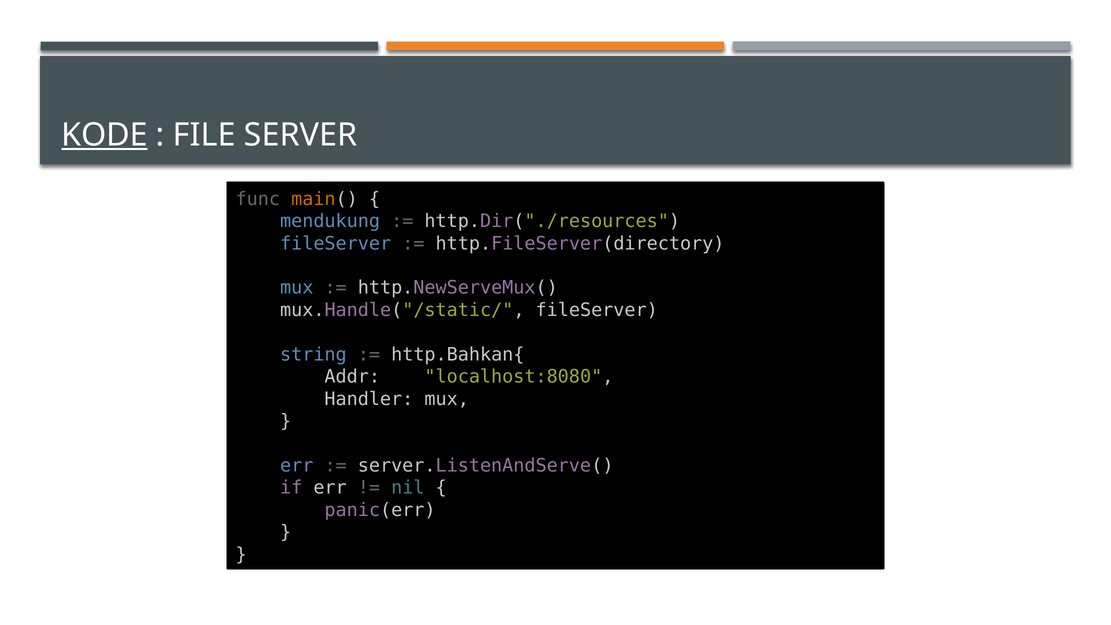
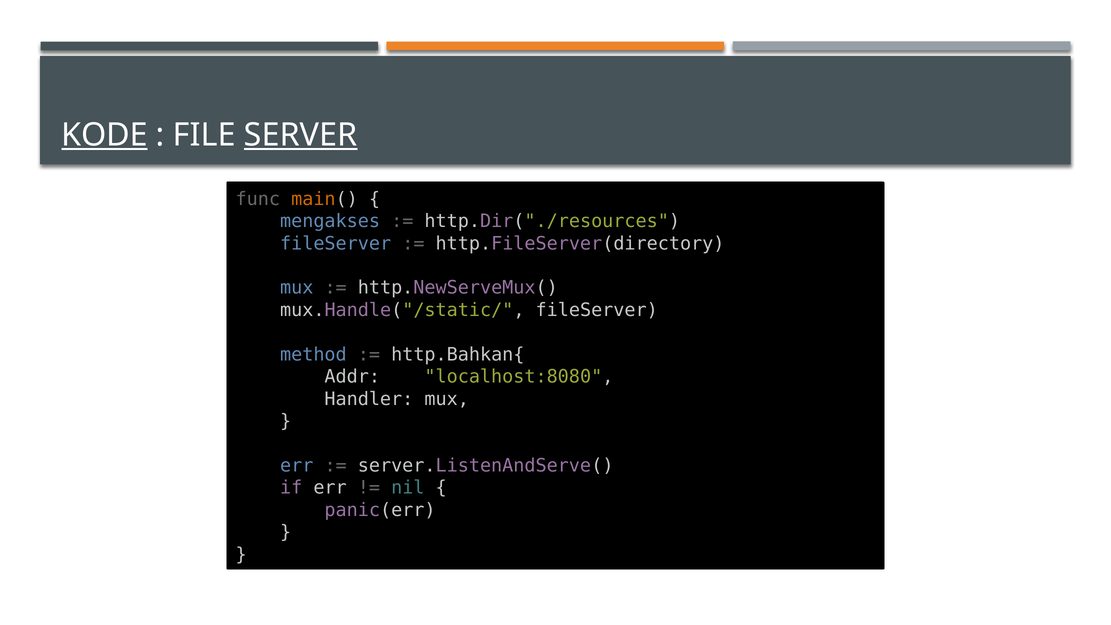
SERVER underline: none -> present
mendukung: mendukung -> mengakses
string: string -> method
